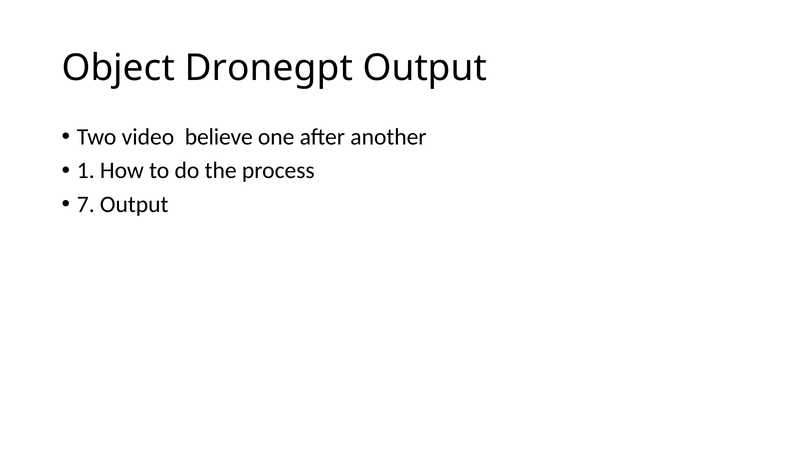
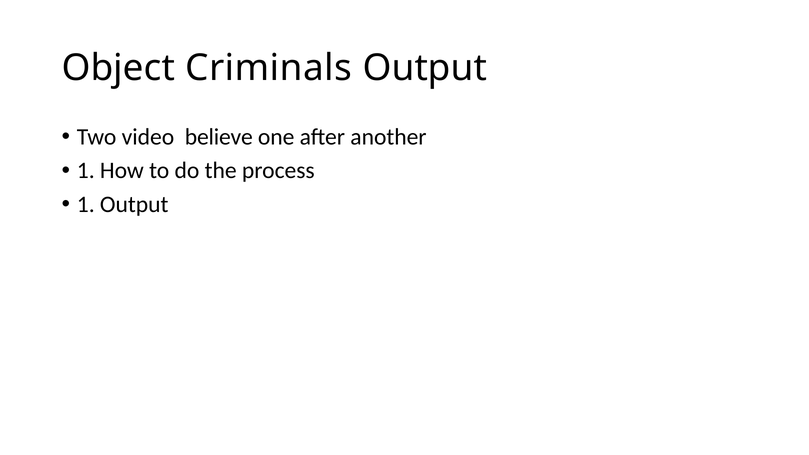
Dronegpt: Dronegpt -> Criminals
7 at (86, 205): 7 -> 1
